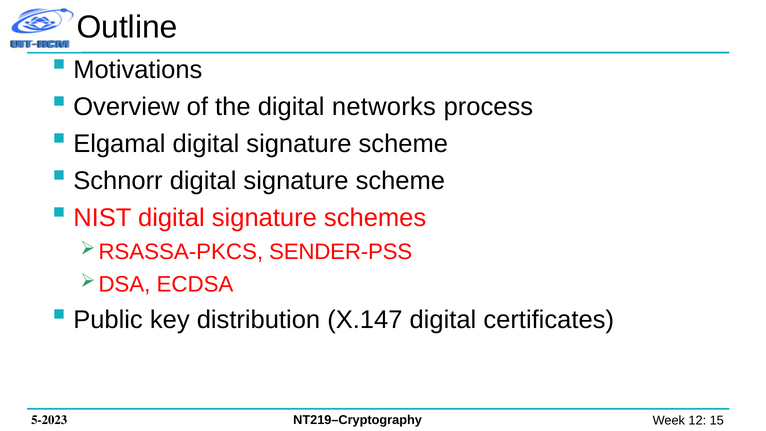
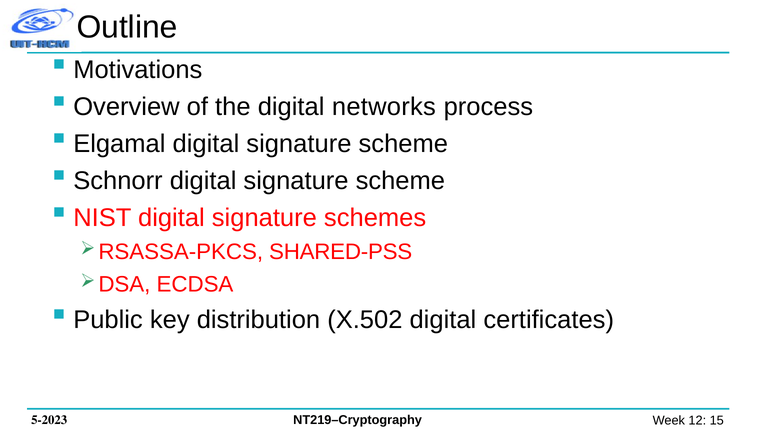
SENDER-PSS: SENDER-PSS -> SHARED-PSS
X.147: X.147 -> X.502
